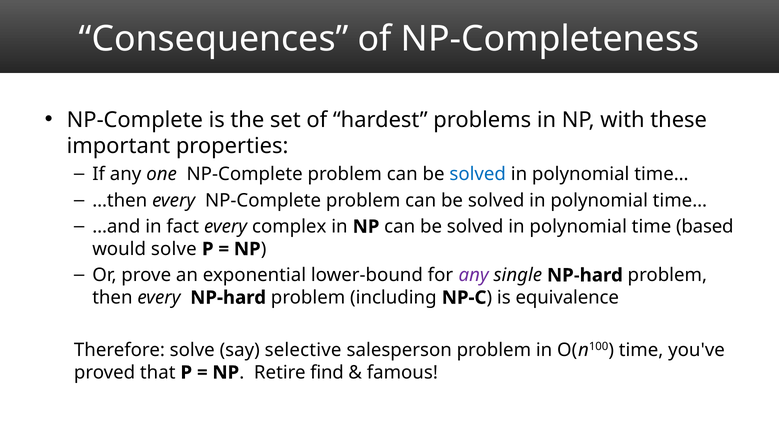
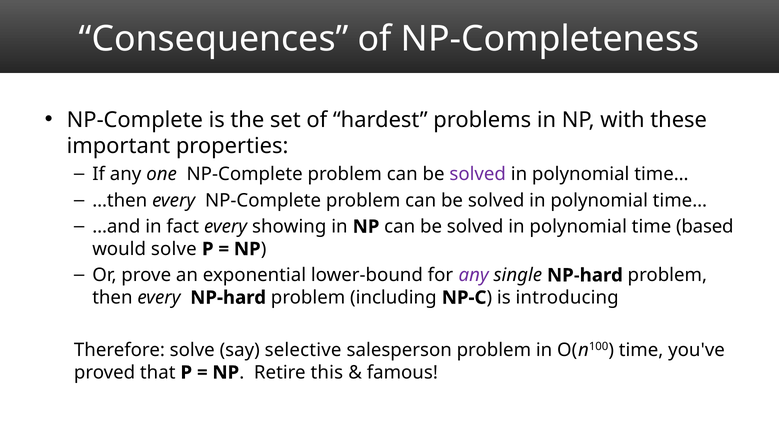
solved at (478, 174) colour: blue -> purple
complex: complex -> showing
equivalence: equivalence -> introducing
find: find -> this
